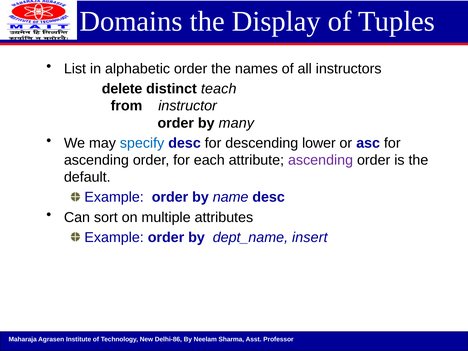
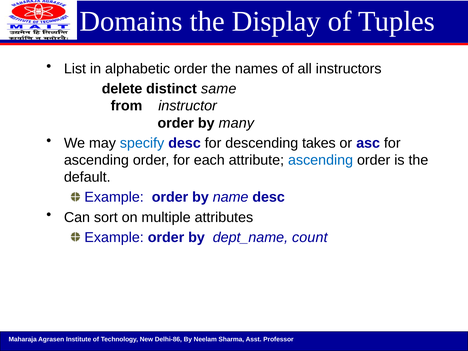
teach: teach -> same
lower: lower -> takes
ascending at (321, 160) colour: purple -> blue
insert: insert -> count
